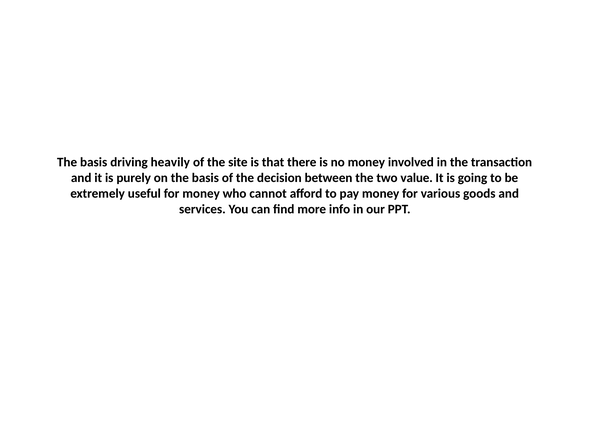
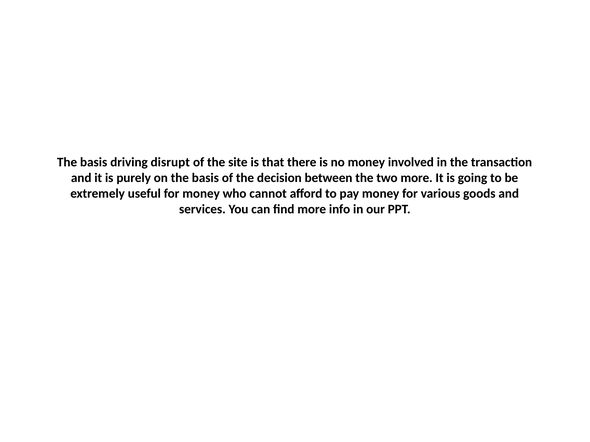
heavily: heavily -> disrupt
two value: value -> more
